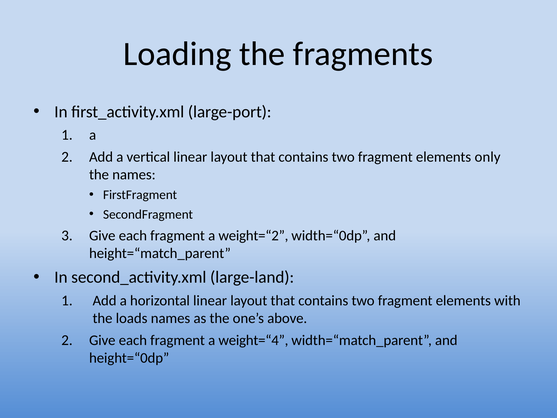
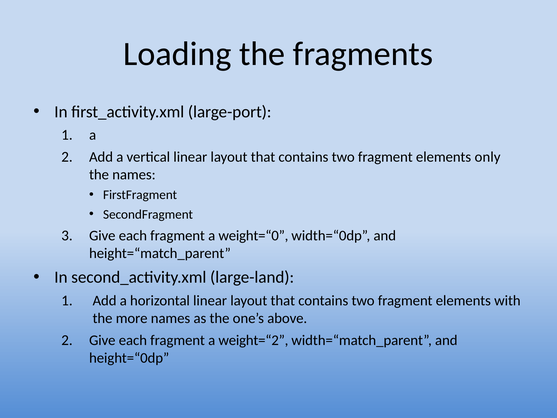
weight=“2: weight=“2 -> weight=“0
loads: loads -> more
weight=“4: weight=“4 -> weight=“2
